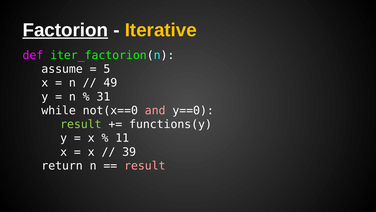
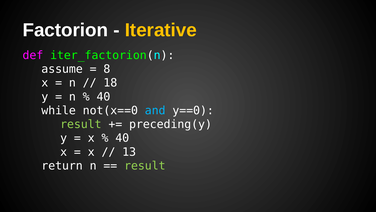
Factorion underline: present -> none
5: 5 -> 8
49: 49 -> 18
31 at (103, 97): 31 -> 40
and colour: pink -> light blue
functions(y: functions(y -> preceding(y
11 at (122, 138): 11 -> 40
39: 39 -> 13
result at (145, 165) colour: pink -> light green
